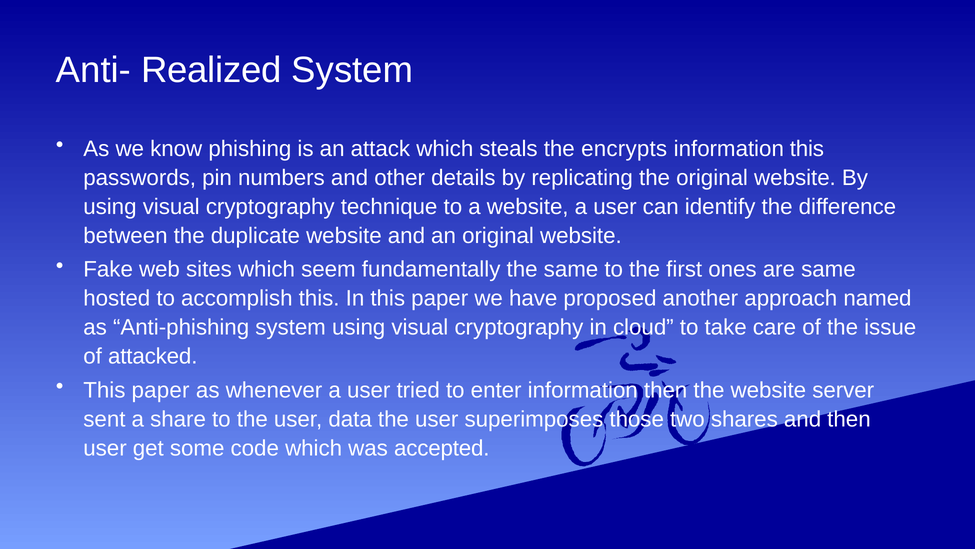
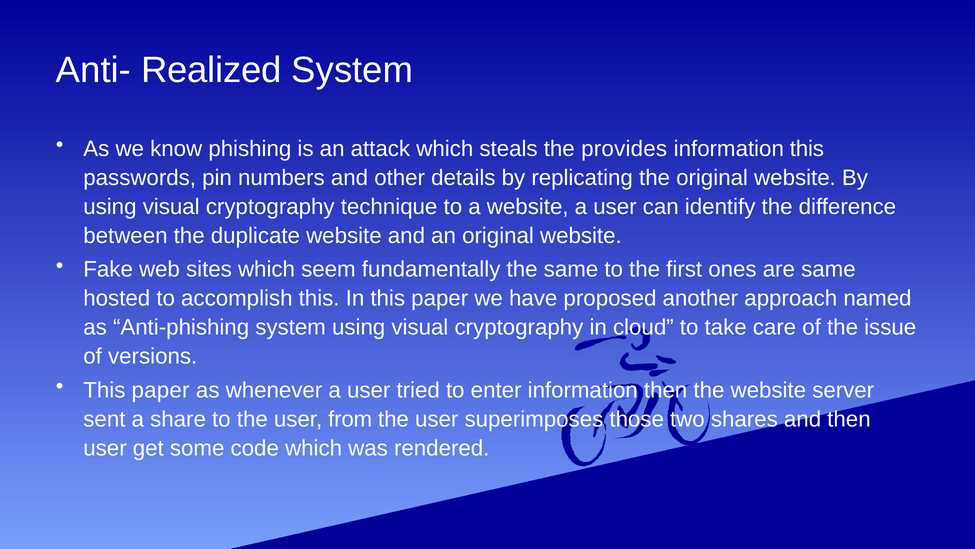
encrypts: encrypts -> provides
attacked: attacked -> versions
data: data -> from
accepted: accepted -> rendered
